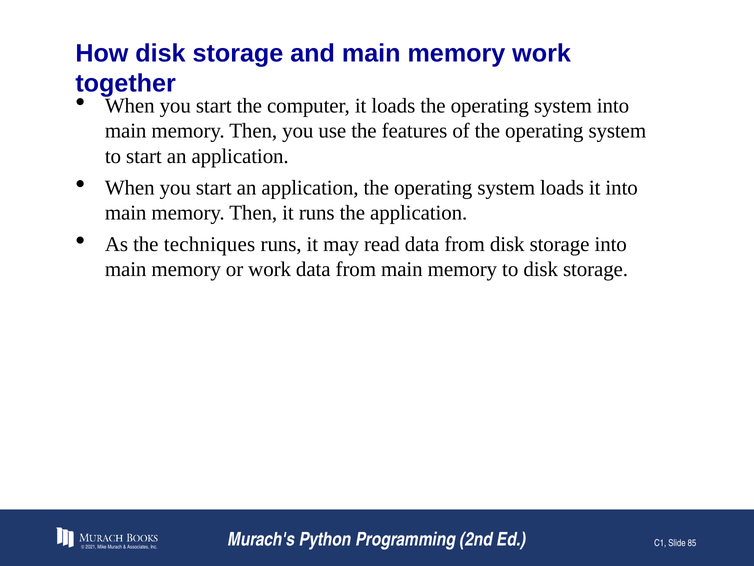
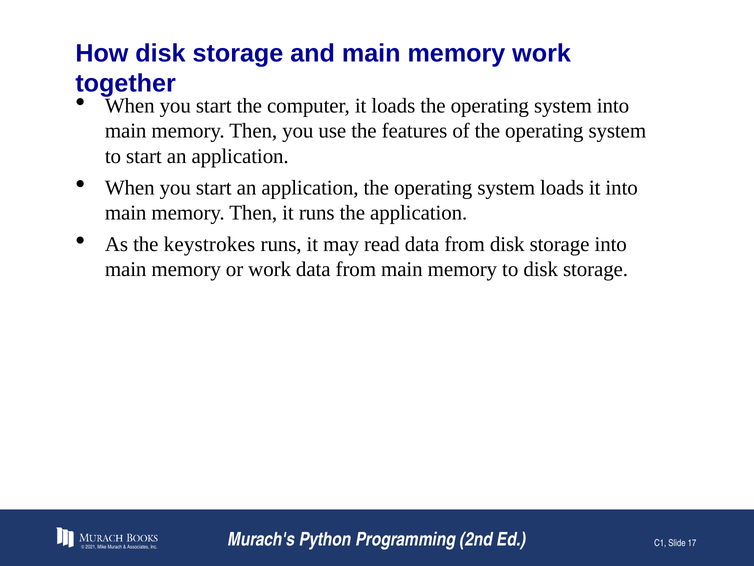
techniques: techniques -> keystrokes
85: 85 -> 17
